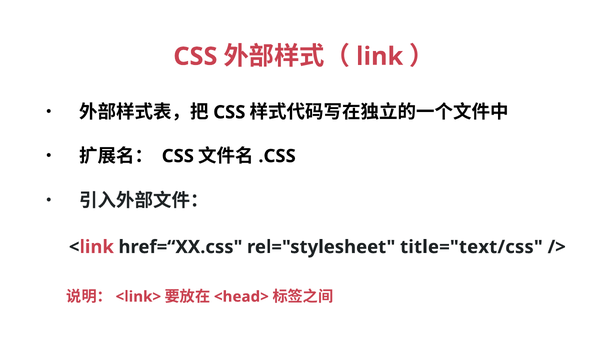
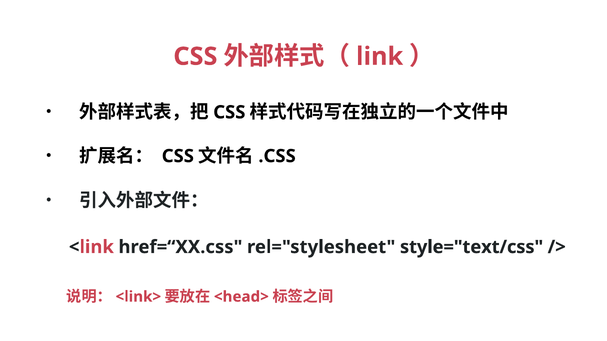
title="text/css: title="text/css -> style="text/css
